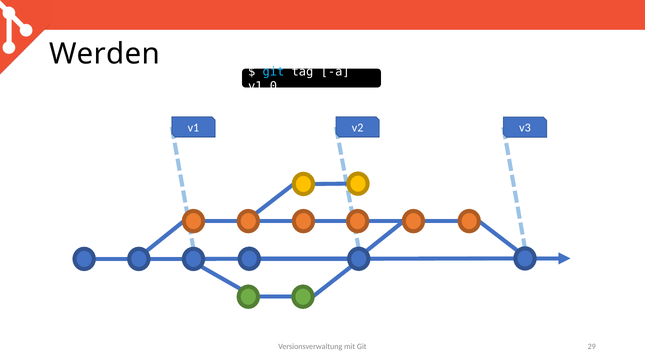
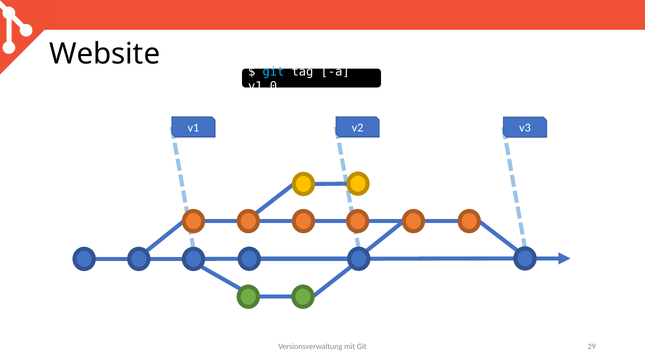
Werden: Werden -> Website
